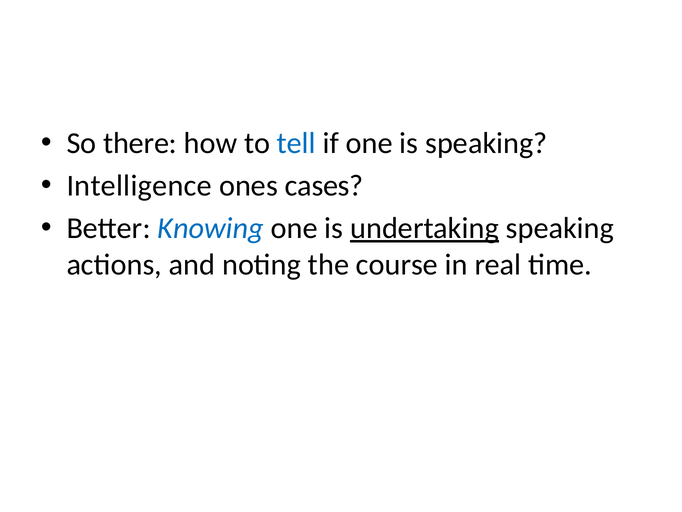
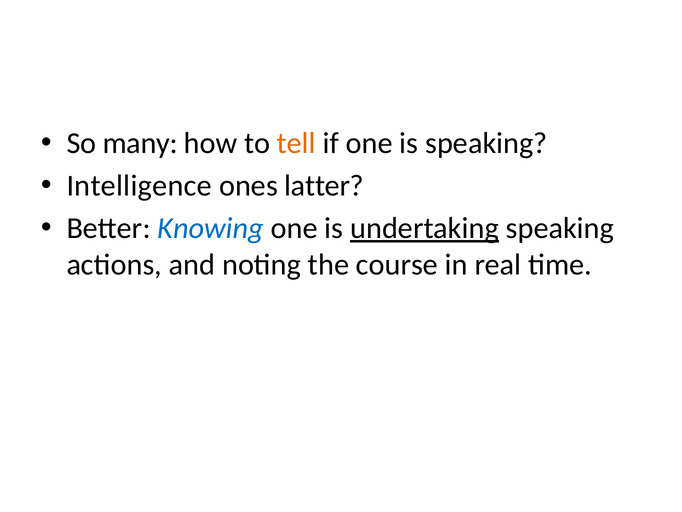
there: there -> many
tell colour: blue -> orange
cases: cases -> latter
